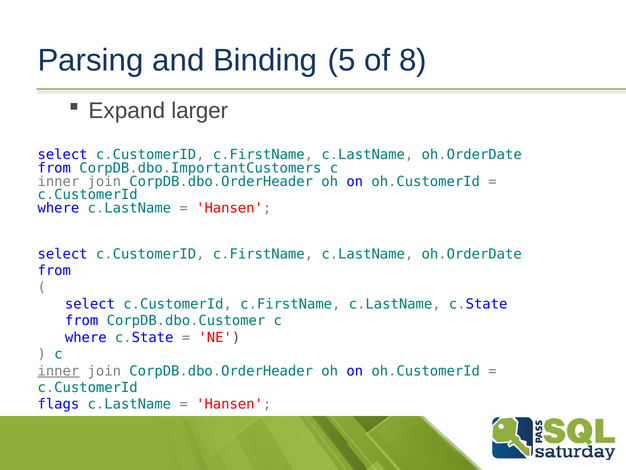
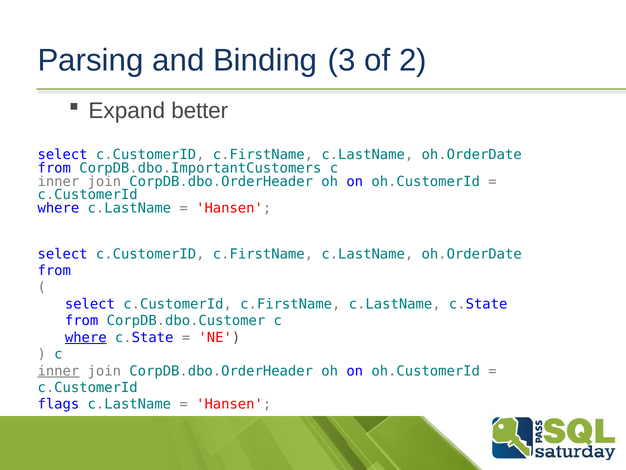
5: 5 -> 3
8: 8 -> 2
larger: larger -> better
where at (86, 337) underline: none -> present
